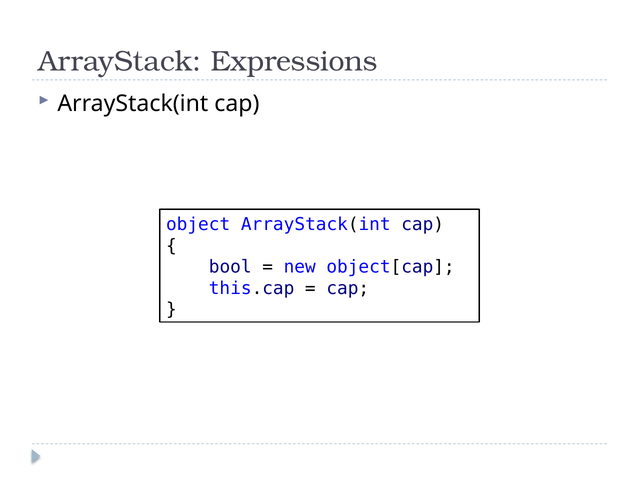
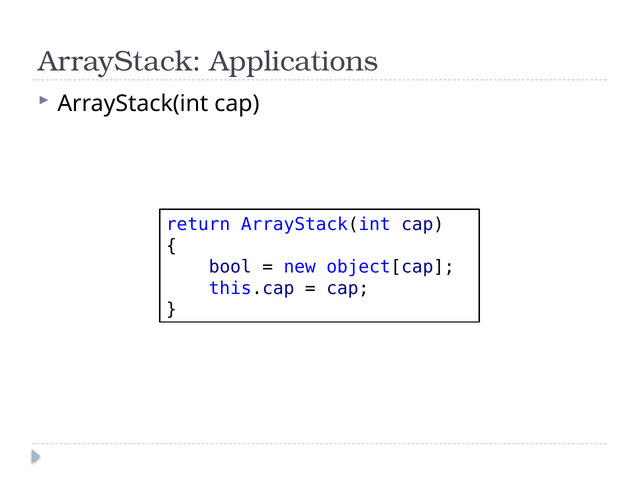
Expressions: Expressions -> Applications
object: object -> return
